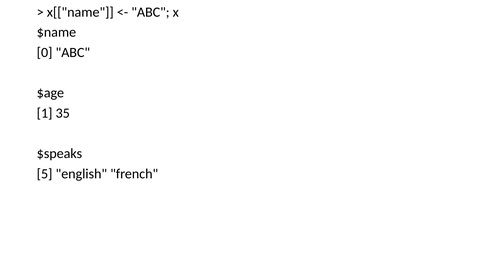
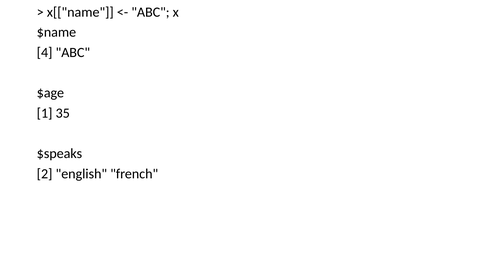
0: 0 -> 4
5: 5 -> 2
